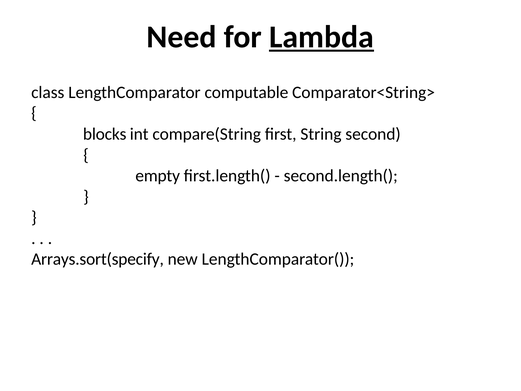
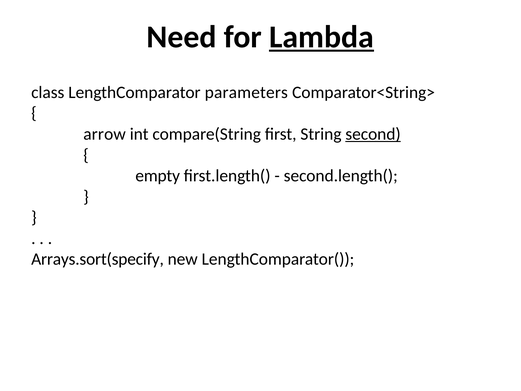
computable: computable -> parameters
blocks: blocks -> arrow
second underline: none -> present
